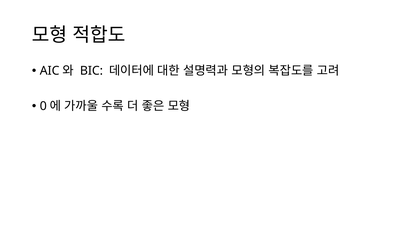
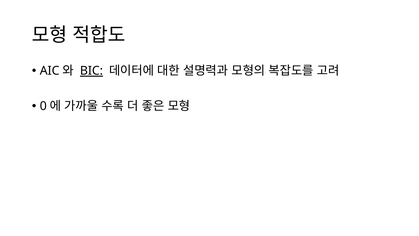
BIC underline: none -> present
